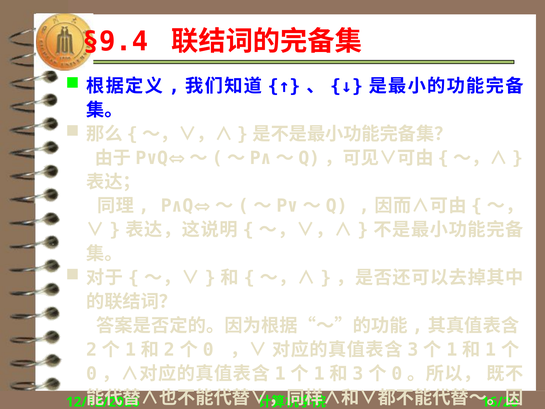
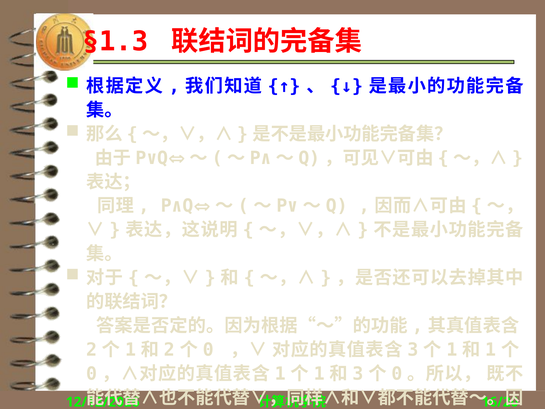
§9.4: §9.4 -> §1.3
